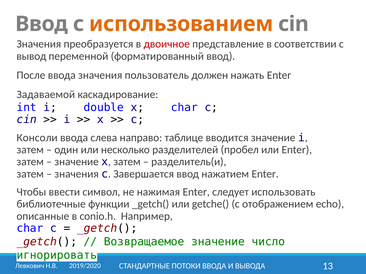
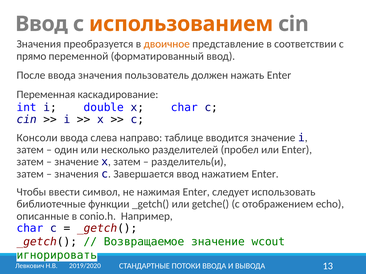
двоичное colour: red -> orange
вывод: вывод -> прямо
Задаваемой: Задаваемой -> Переменная
число: число -> wcout
